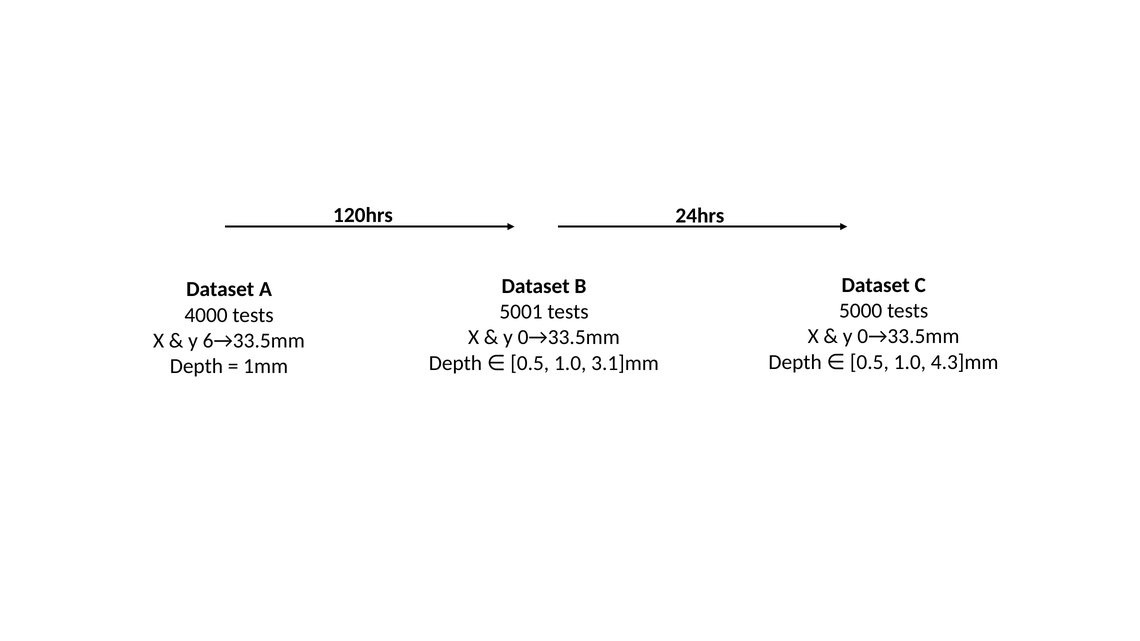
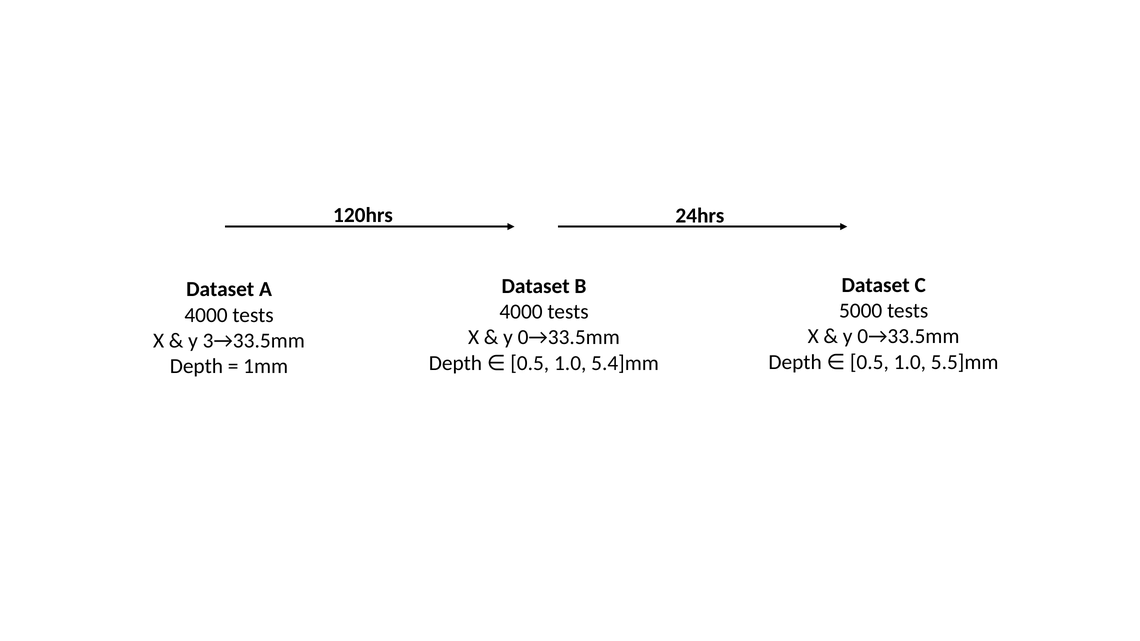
5001 at (521, 312): 5001 -> 4000
6→33.5mm: 6→33.5mm -> 3→33.5mm
4.3]mm: 4.3]mm -> 5.5]mm
3.1]mm: 3.1]mm -> 5.4]mm
